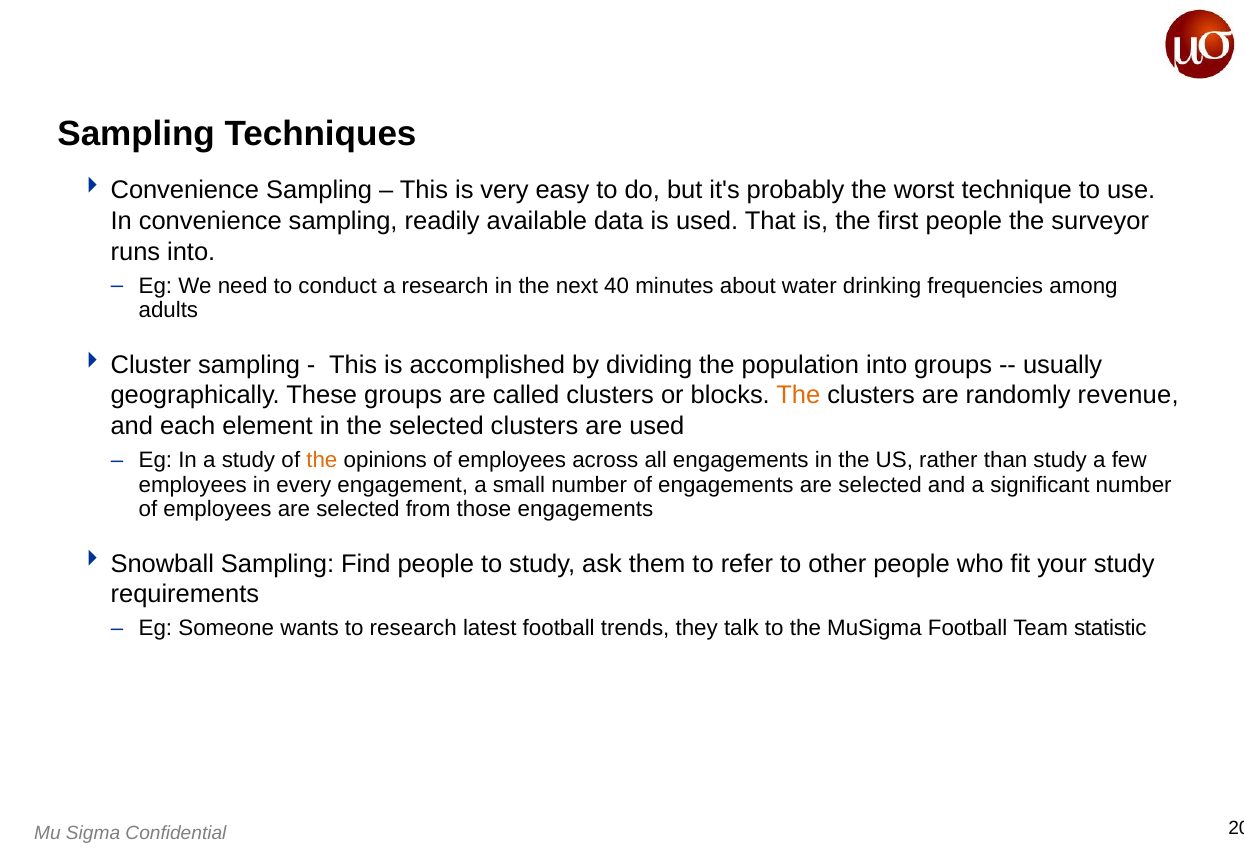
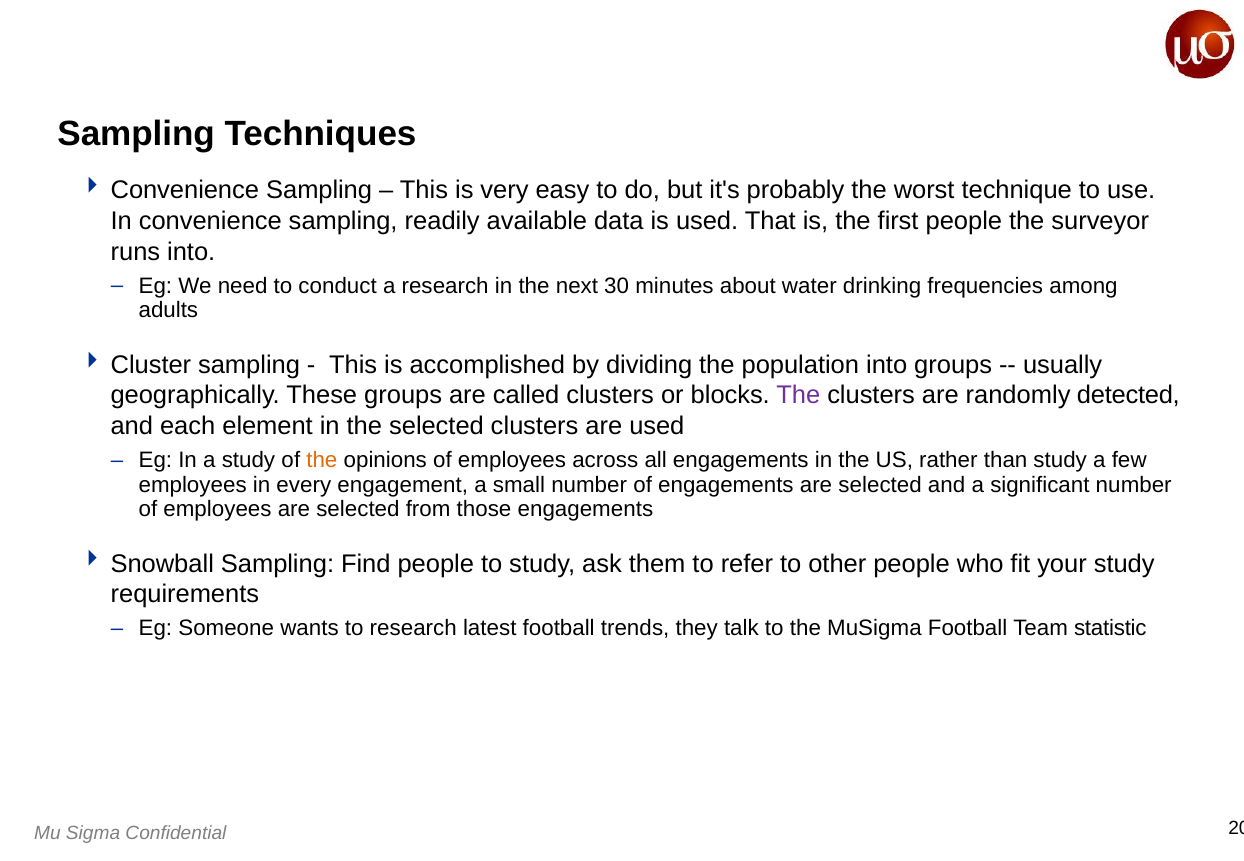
40: 40 -> 30
The at (798, 396) colour: orange -> purple
revenue: revenue -> detected
